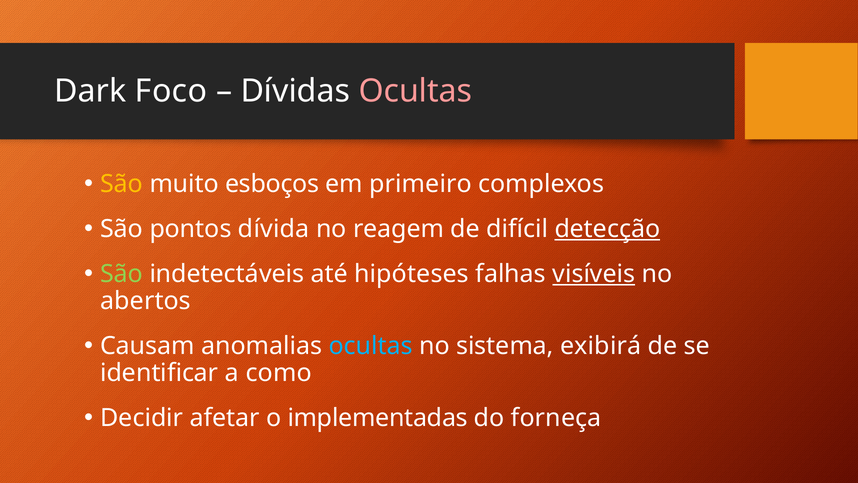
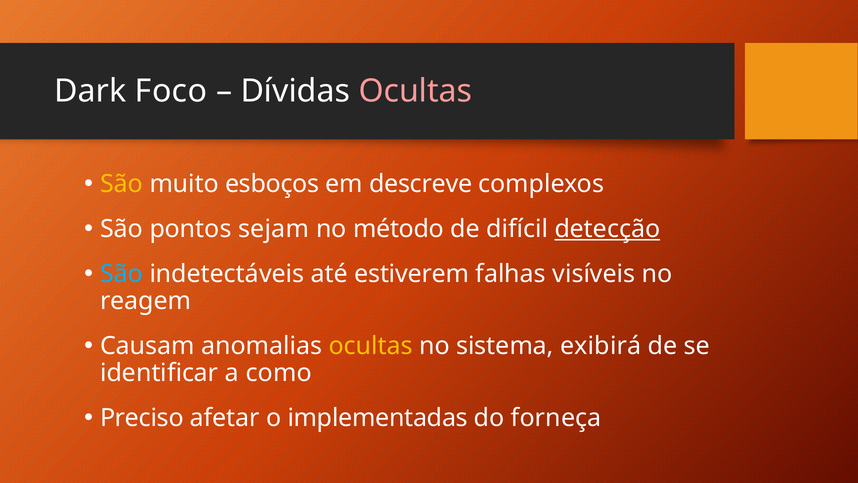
primeiro: primeiro -> descreve
dívida: dívida -> sejam
reagem: reagem -> método
São at (122, 274) colour: light green -> light blue
hipóteses: hipóteses -> estiverem
visíveis underline: present -> none
abertos: abertos -> reagem
ocultas at (371, 346) colour: light blue -> yellow
Decidir: Decidir -> Preciso
